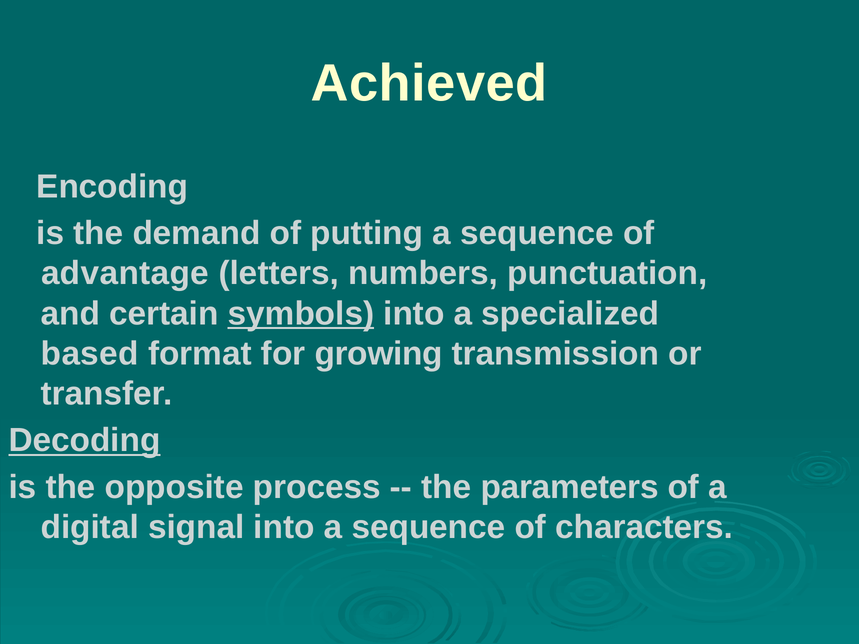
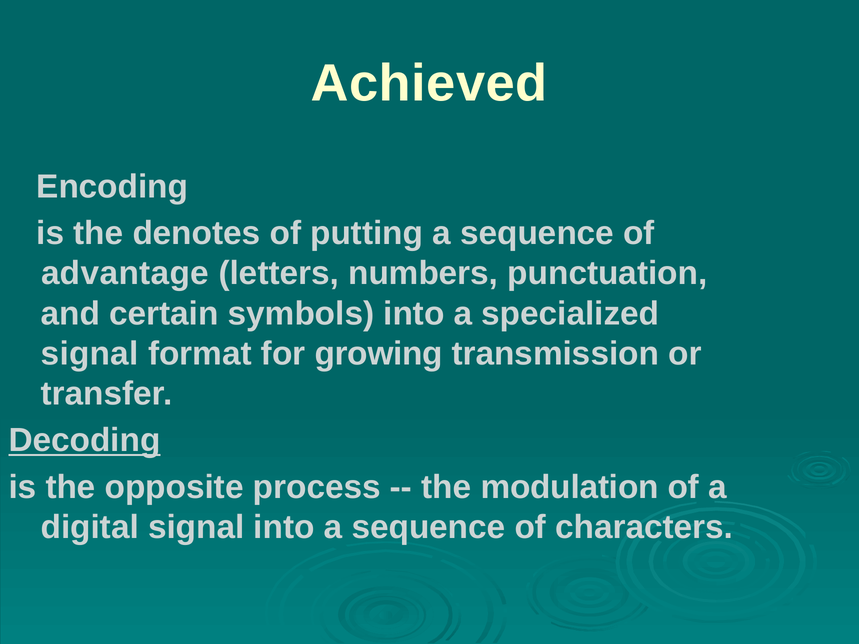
demand: demand -> denotes
symbols underline: present -> none
based at (90, 354): based -> signal
parameters: parameters -> modulation
